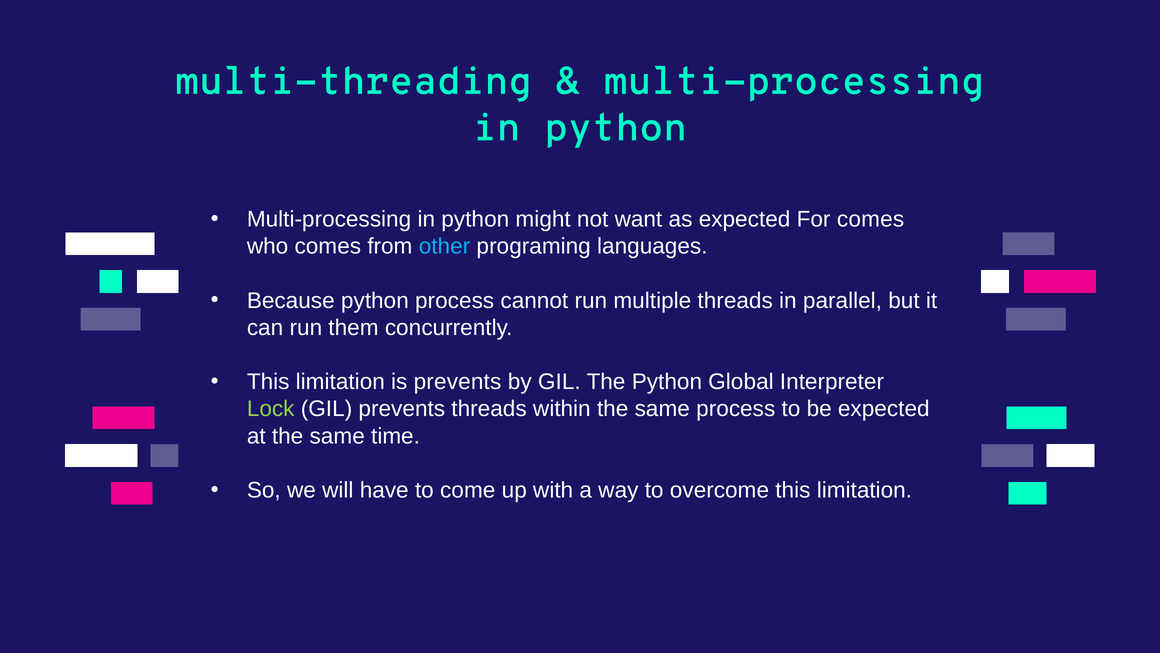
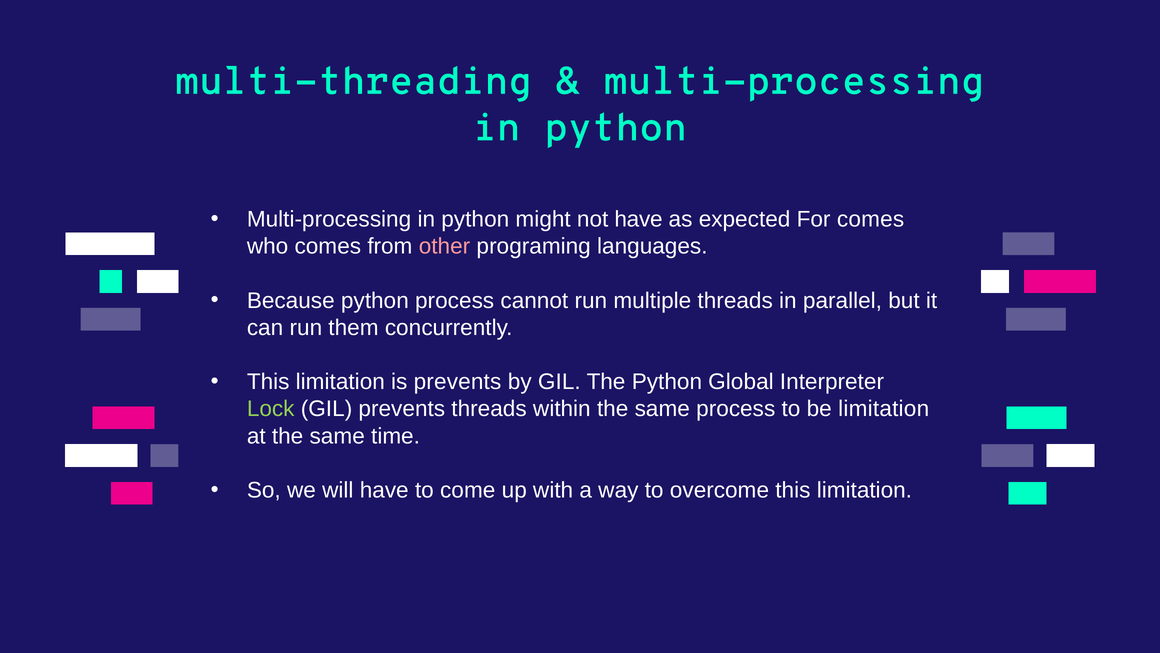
not want: want -> have
other colour: light blue -> pink
be expected: expected -> limitation
